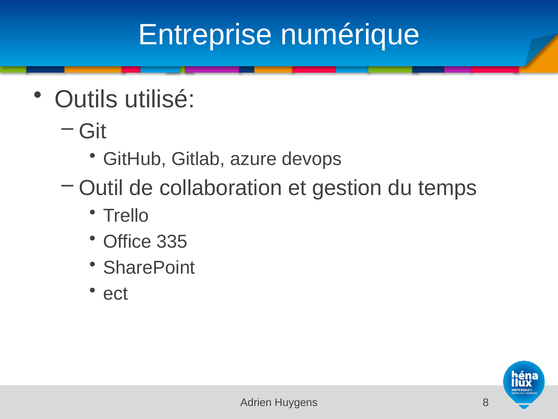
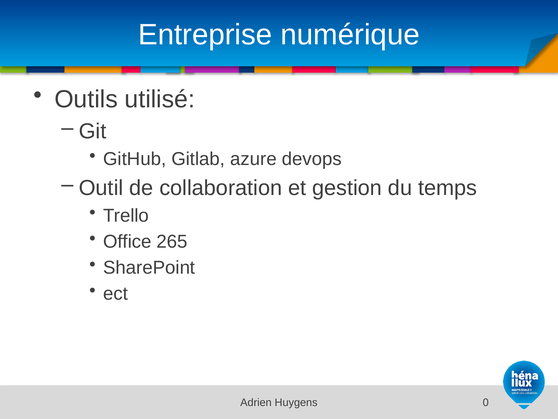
335: 335 -> 265
8: 8 -> 0
